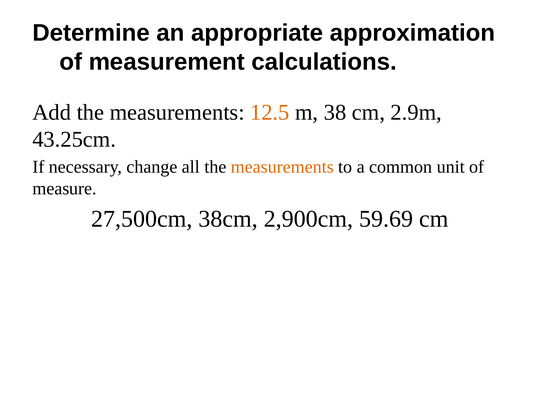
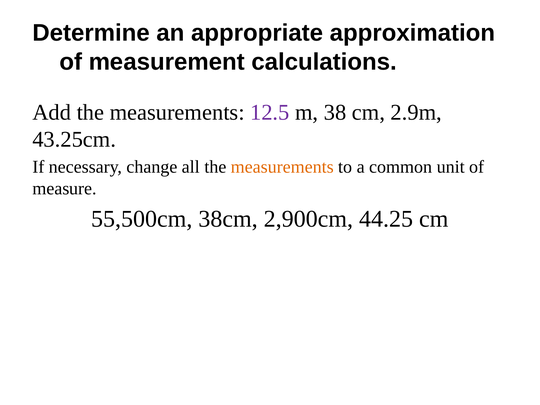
12.5 colour: orange -> purple
27,500cm: 27,500cm -> 55,500cm
59.69: 59.69 -> 44.25
